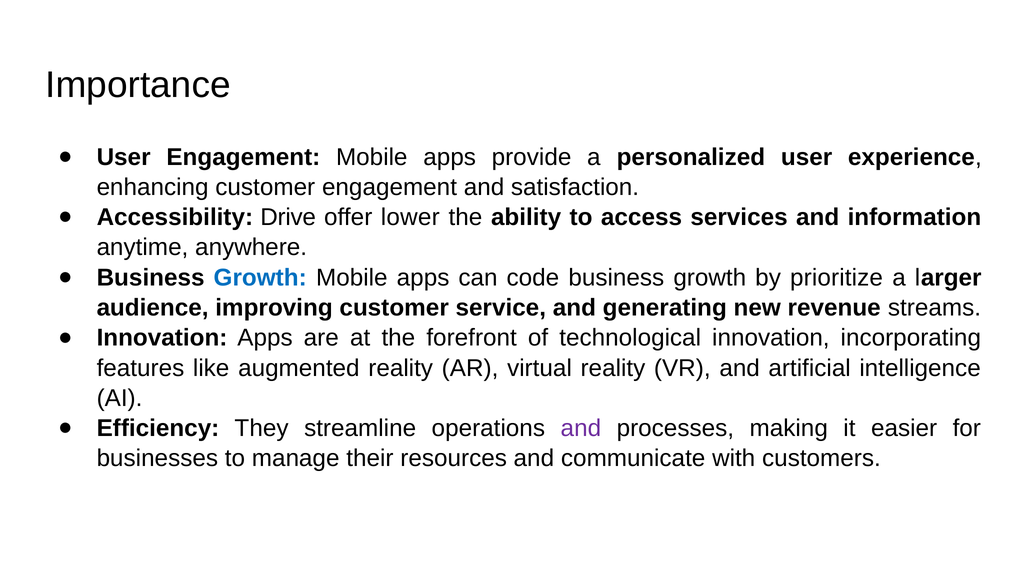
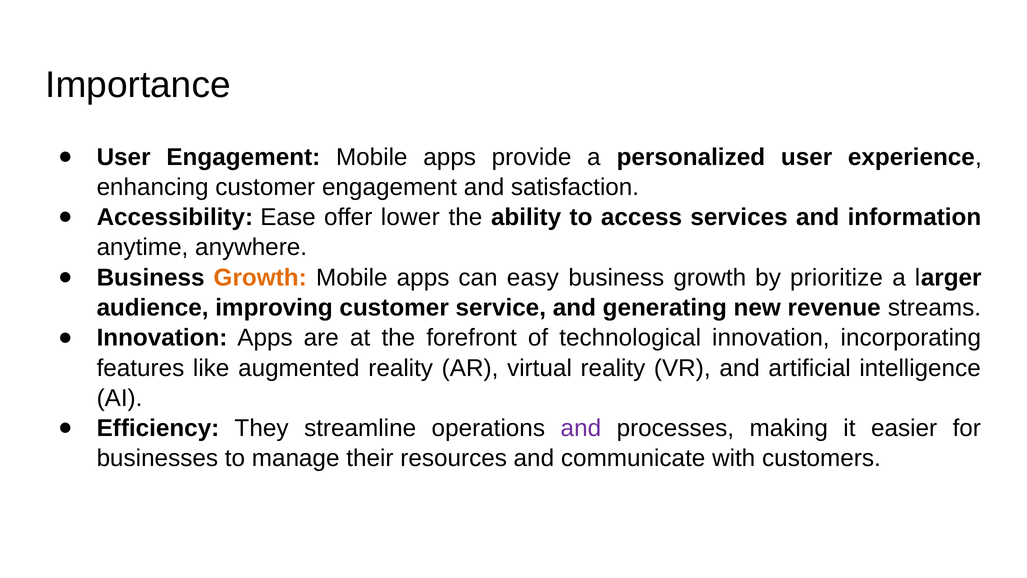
Drive: Drive -> Ease
Growth at (260, 277) colour: blue -> orange
code: code -> easy
